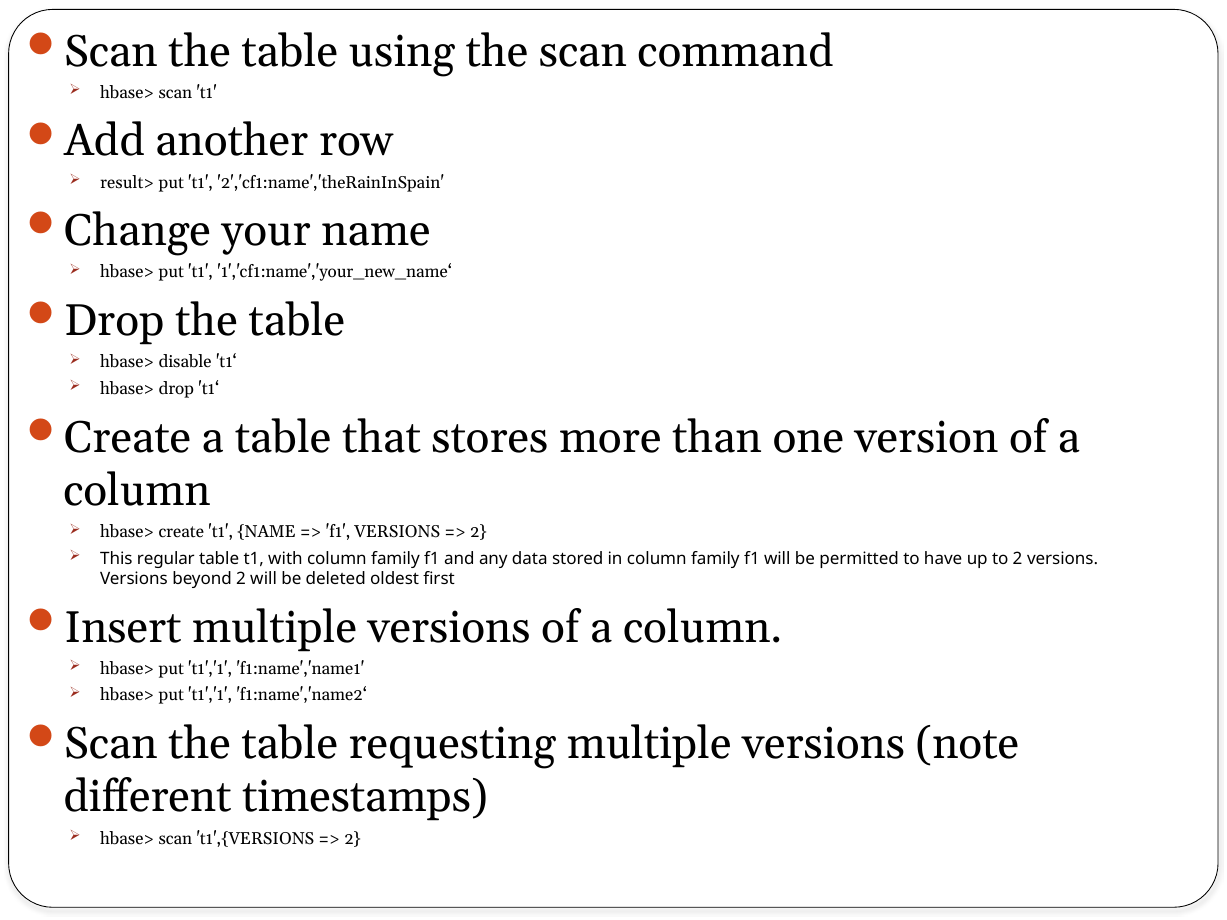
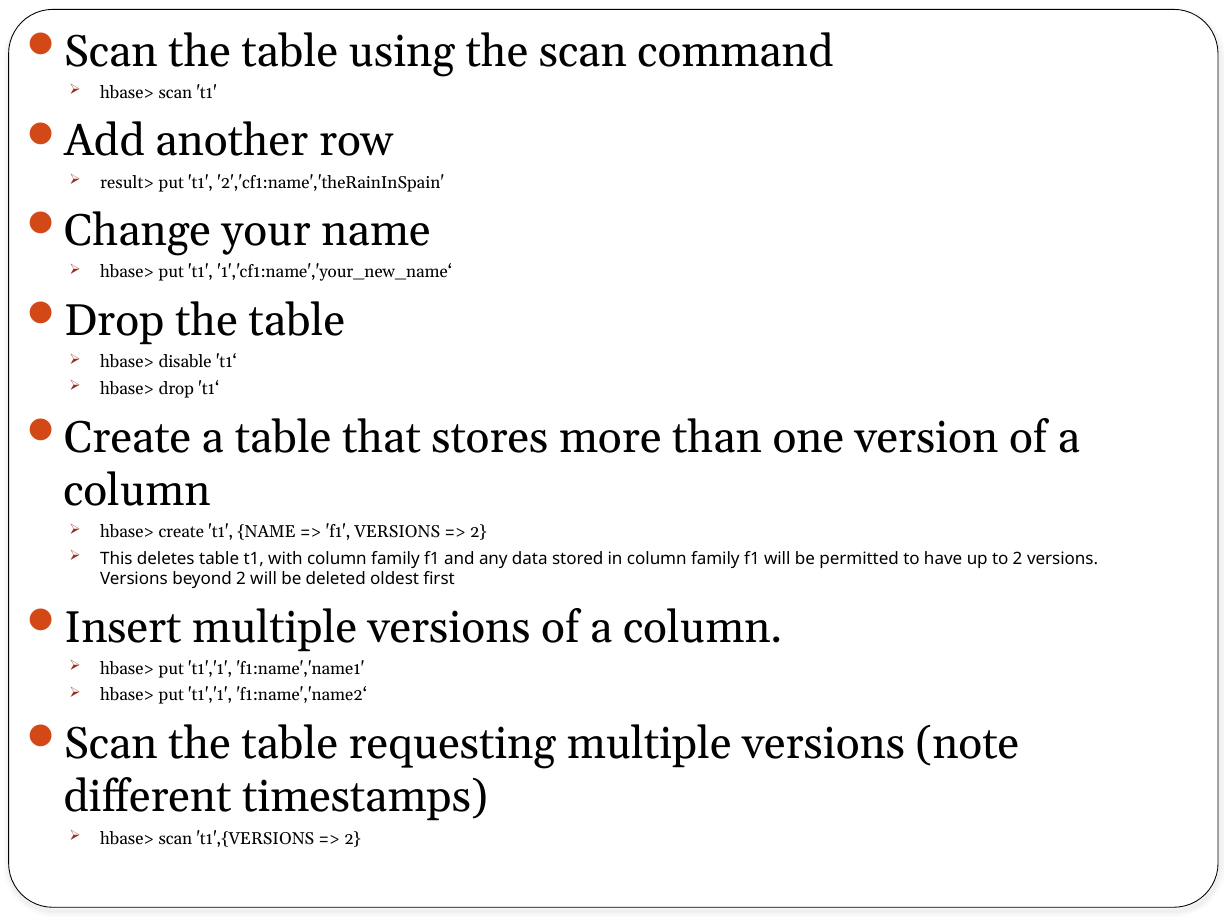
regular: regular -> deletes
